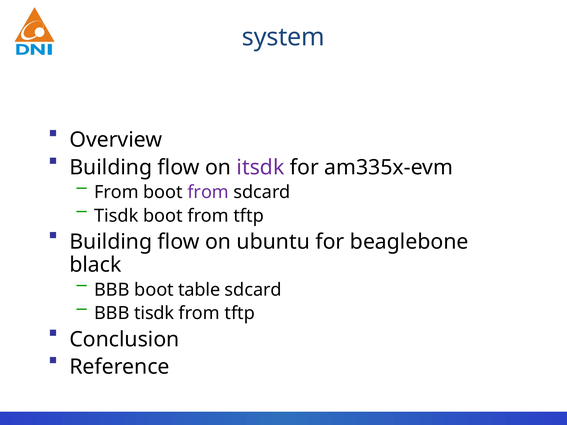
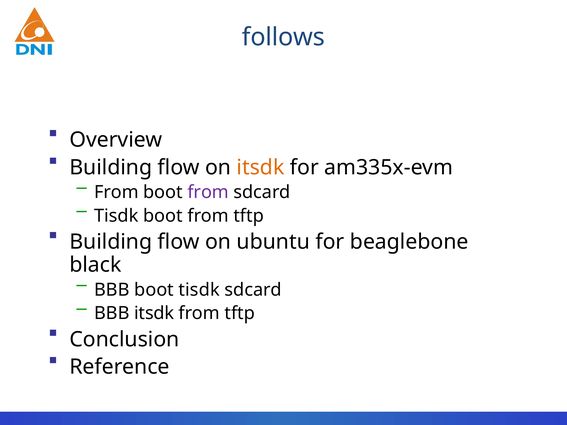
system: system -> follows
itsdk at (260, 167) colour: purple -> orange
boot table: table -> tisdk
BBB tisdk: tisdk -> itsdk
